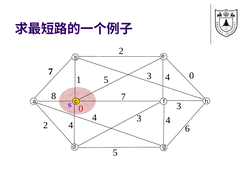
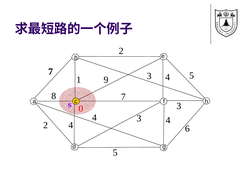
1 5: 5 -> 9
4 0: 0 -> 5
